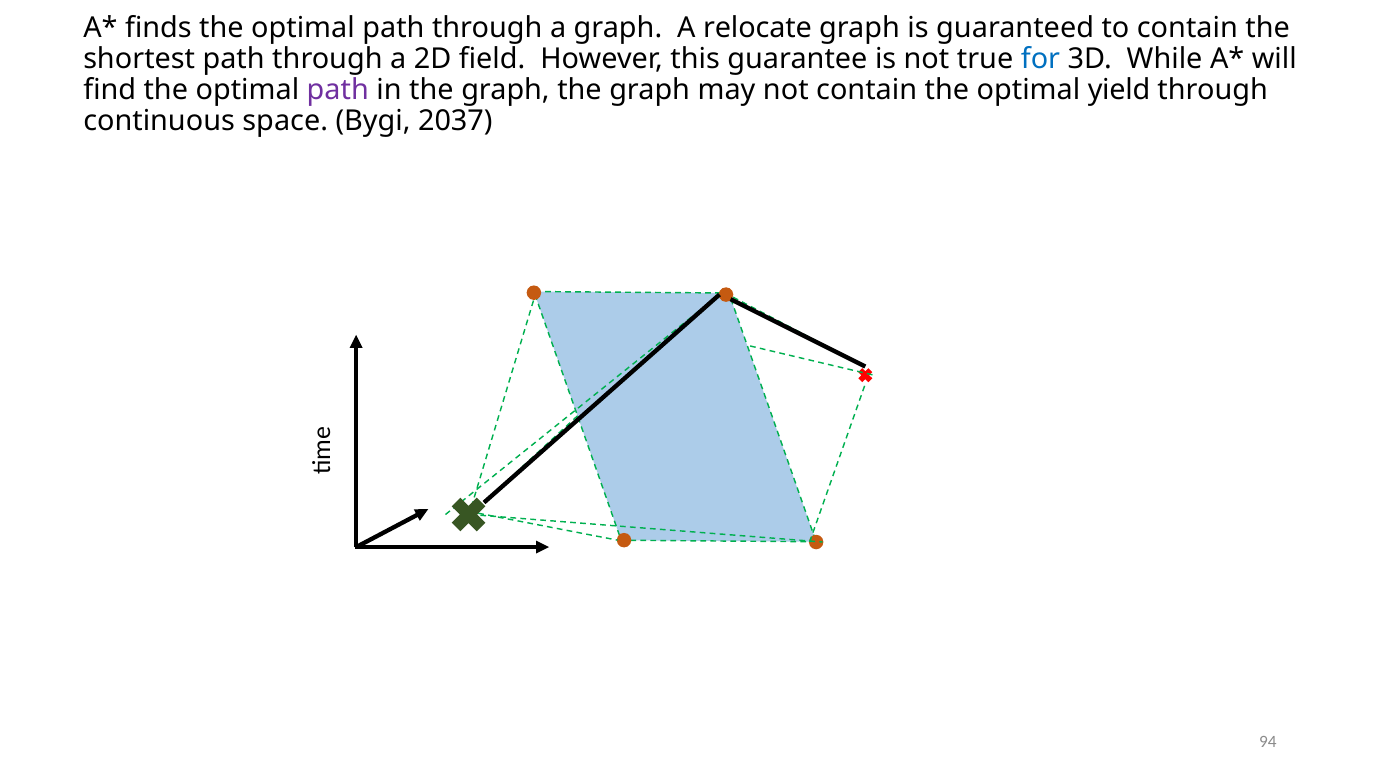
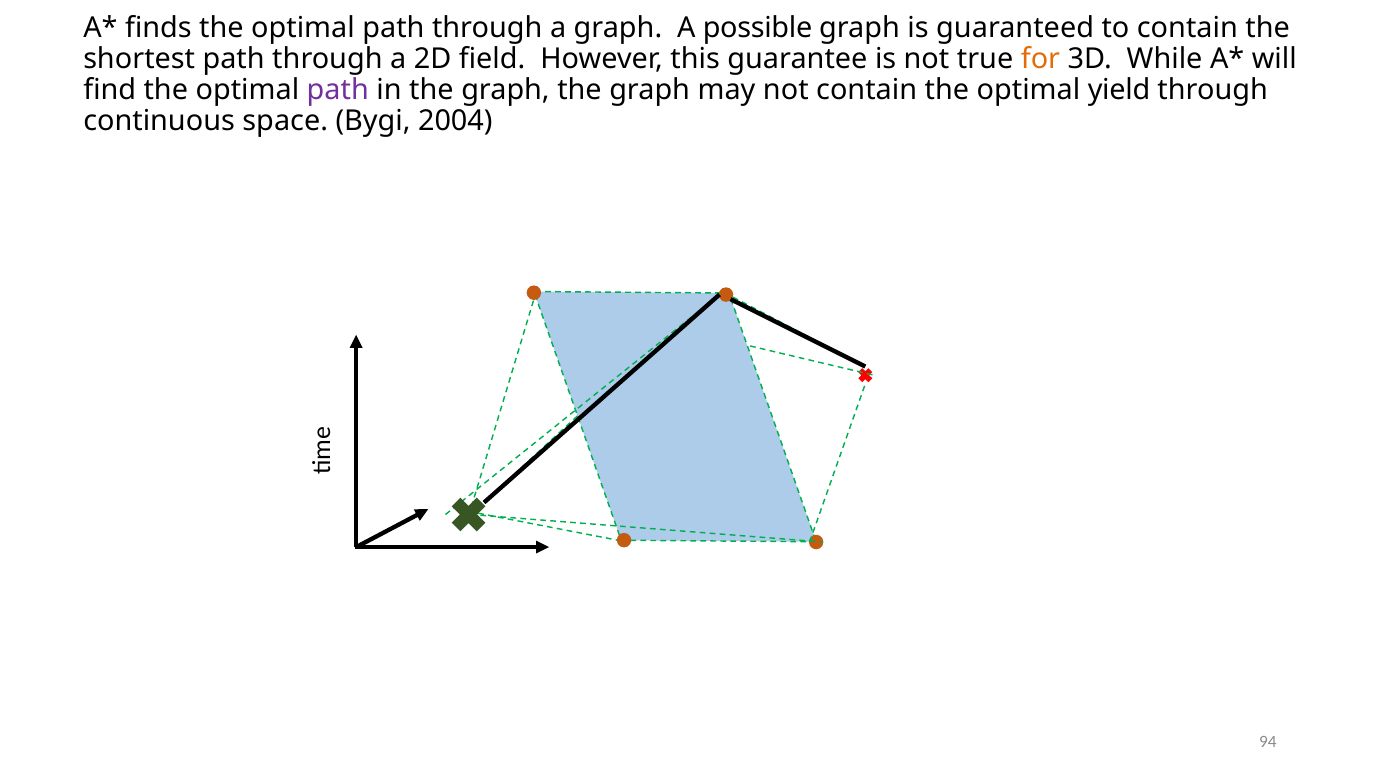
relocate: relocate -> possible
for colour: blue -> orange
2037: 2037 -> 2004
